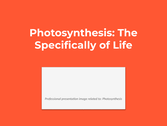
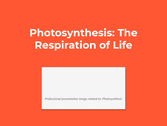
Specifically: Specifically -> Respiration
